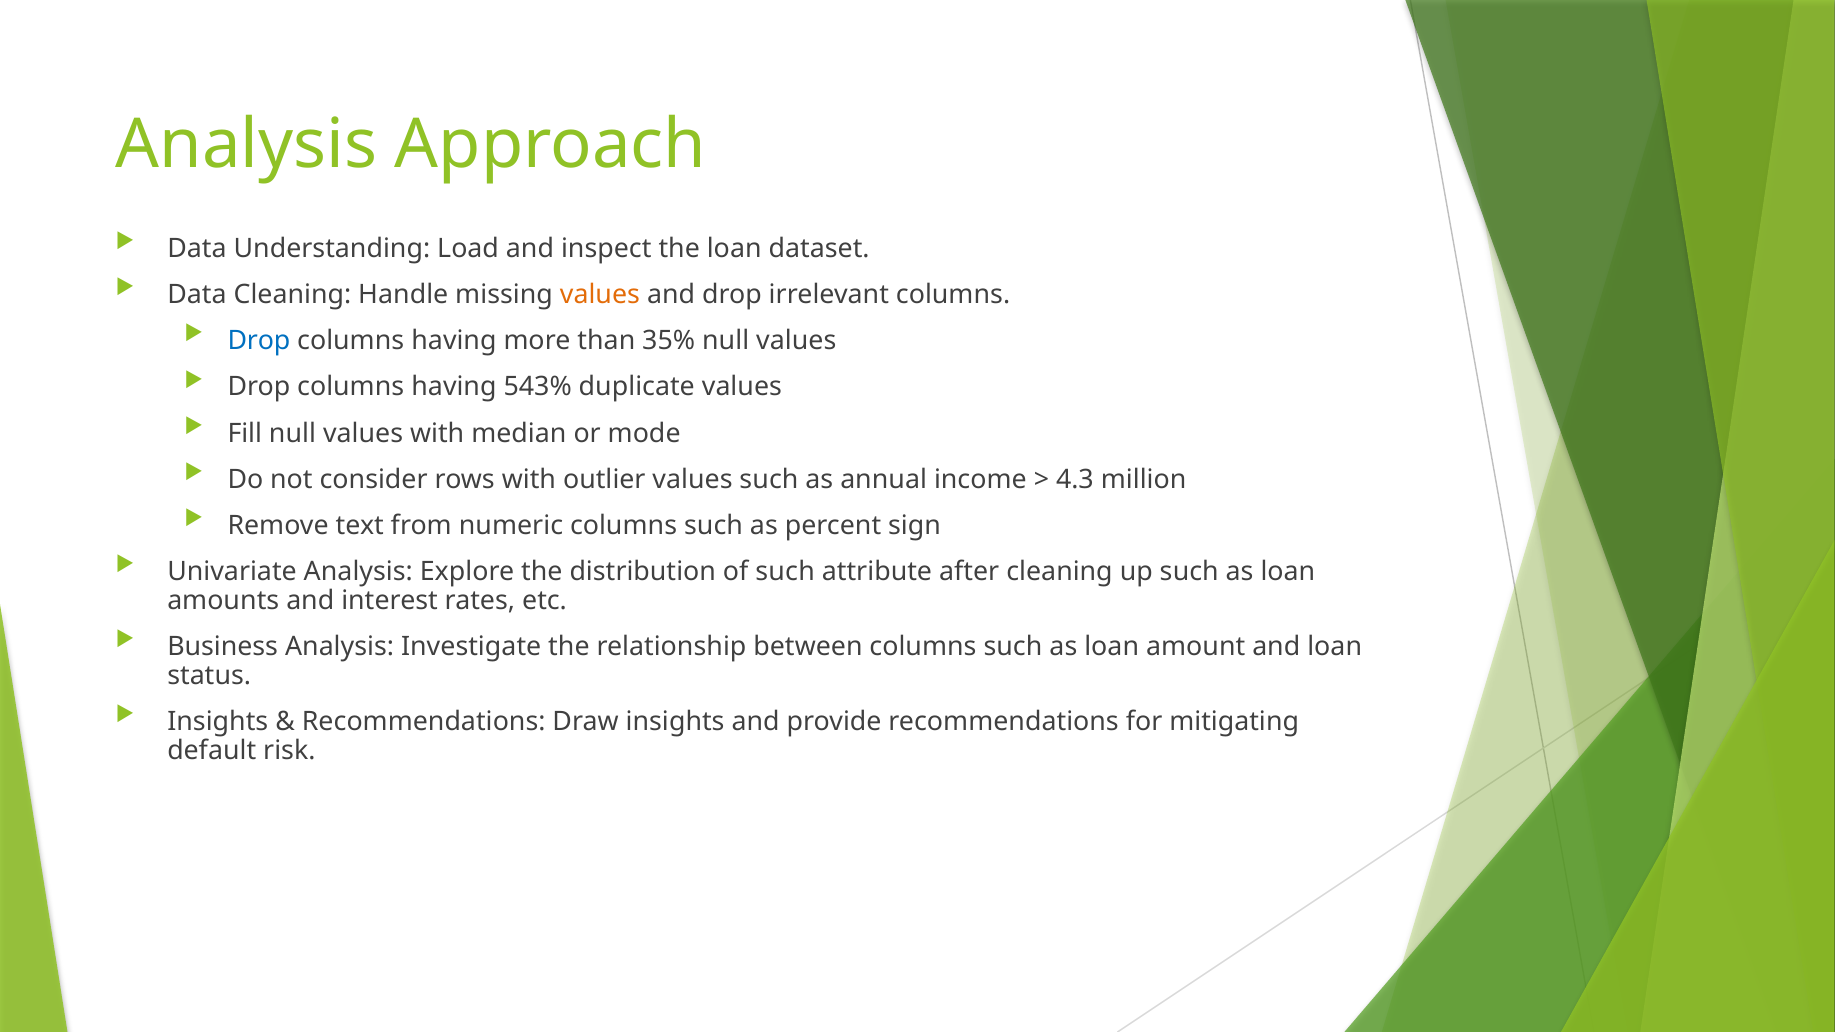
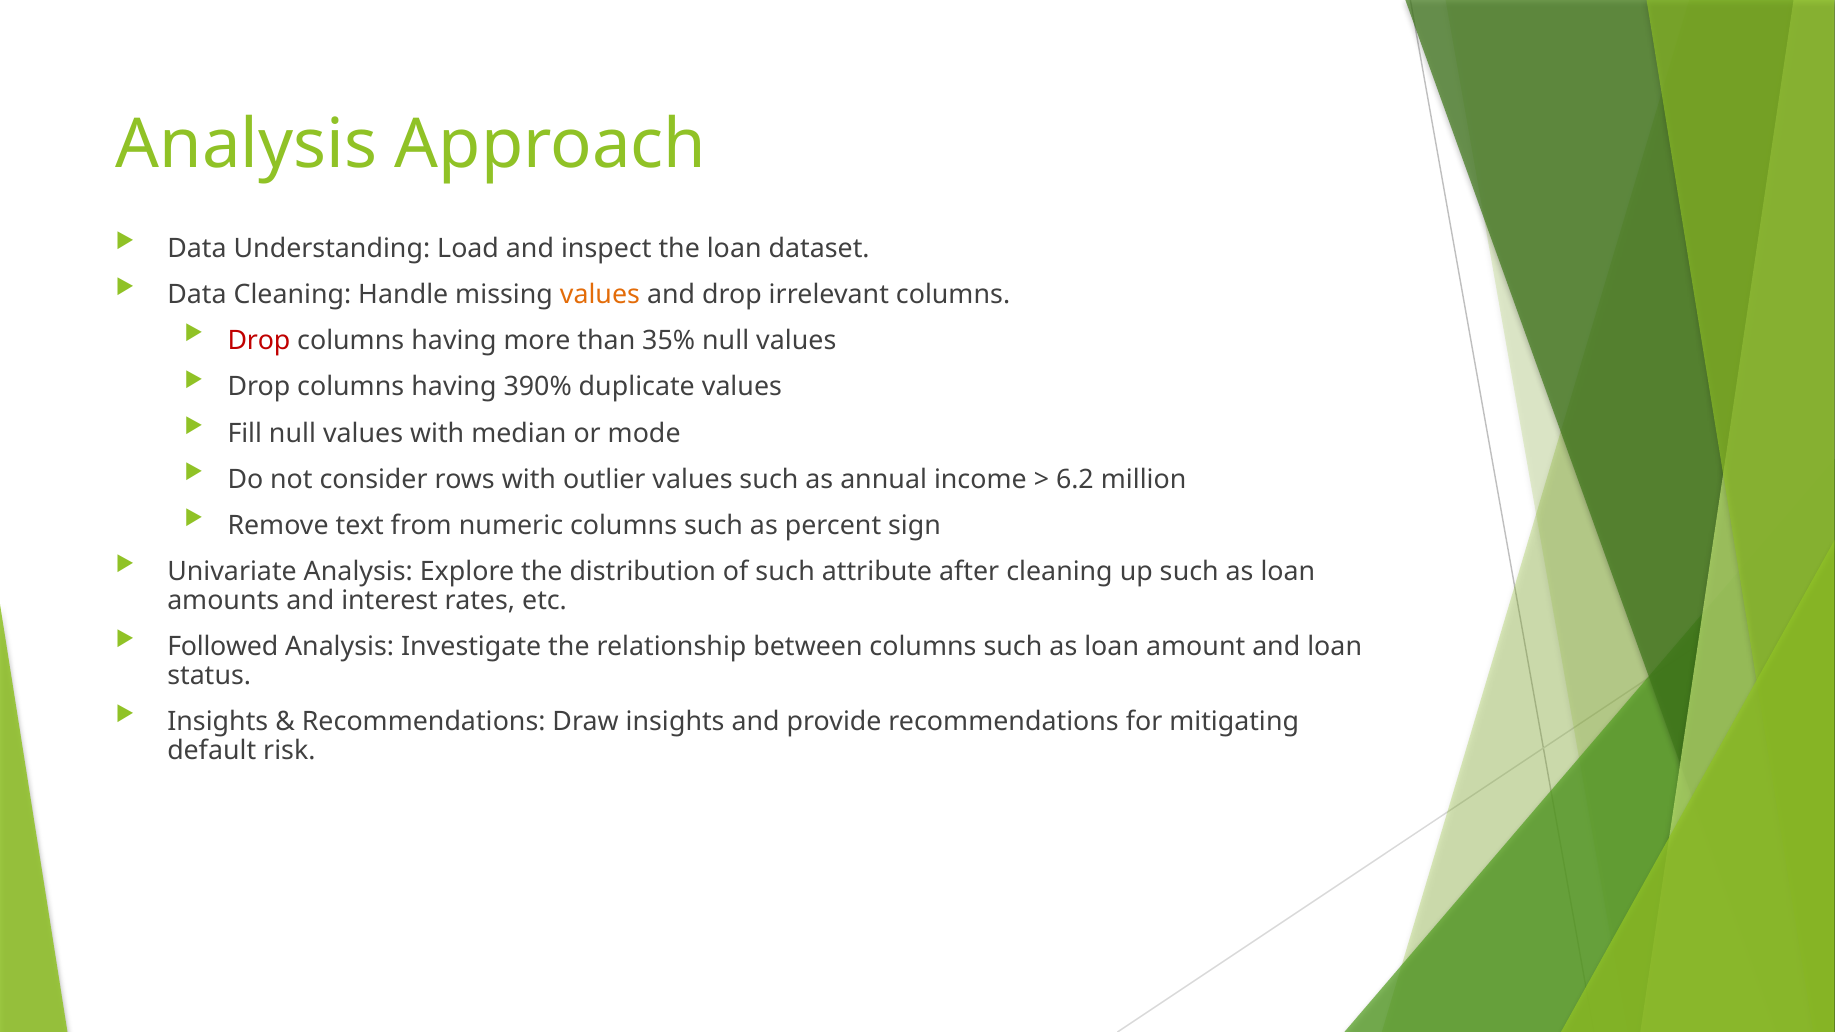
Drop at (259, 341) colour: blue -> red
543%: 543% -> 390%
4.3: 4.3 -> 6.2
Business: Business -> Followed
